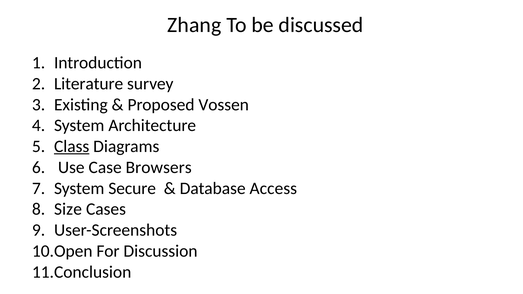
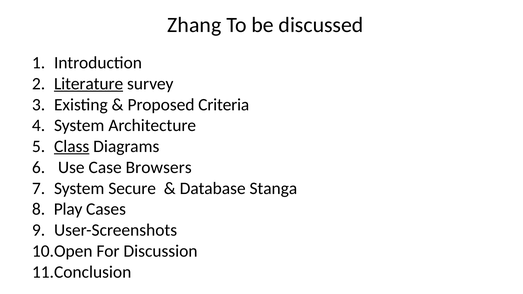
Literature underline: none -> present
Vossen: Vossen -> Criteria
Access: Access -> Stanga
Size: Size -> Play
